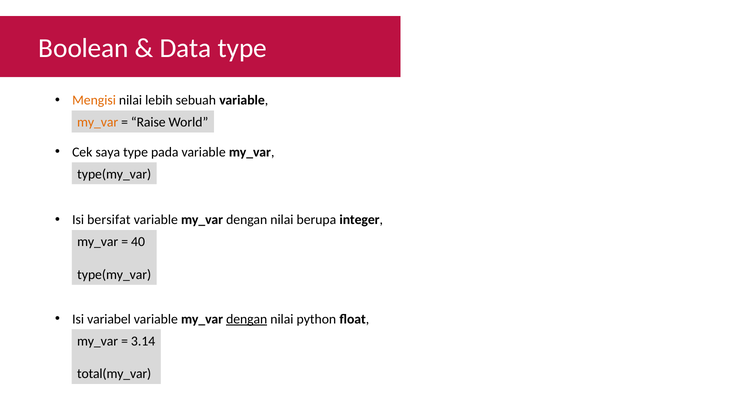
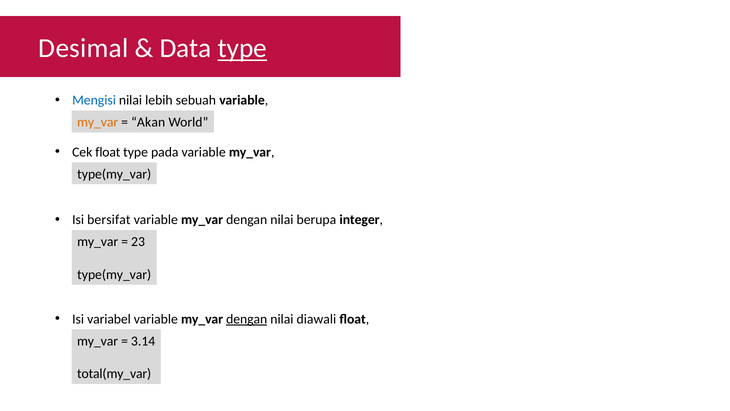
Boolean: Boolean -> Desimal
type at (242, 48) underline: none -> present
Mengisi colour: orange -> blue
Raise: Raise -> Akan
Cek saya: saya -> float
40: 40 -> 23
python: python -> diawali
